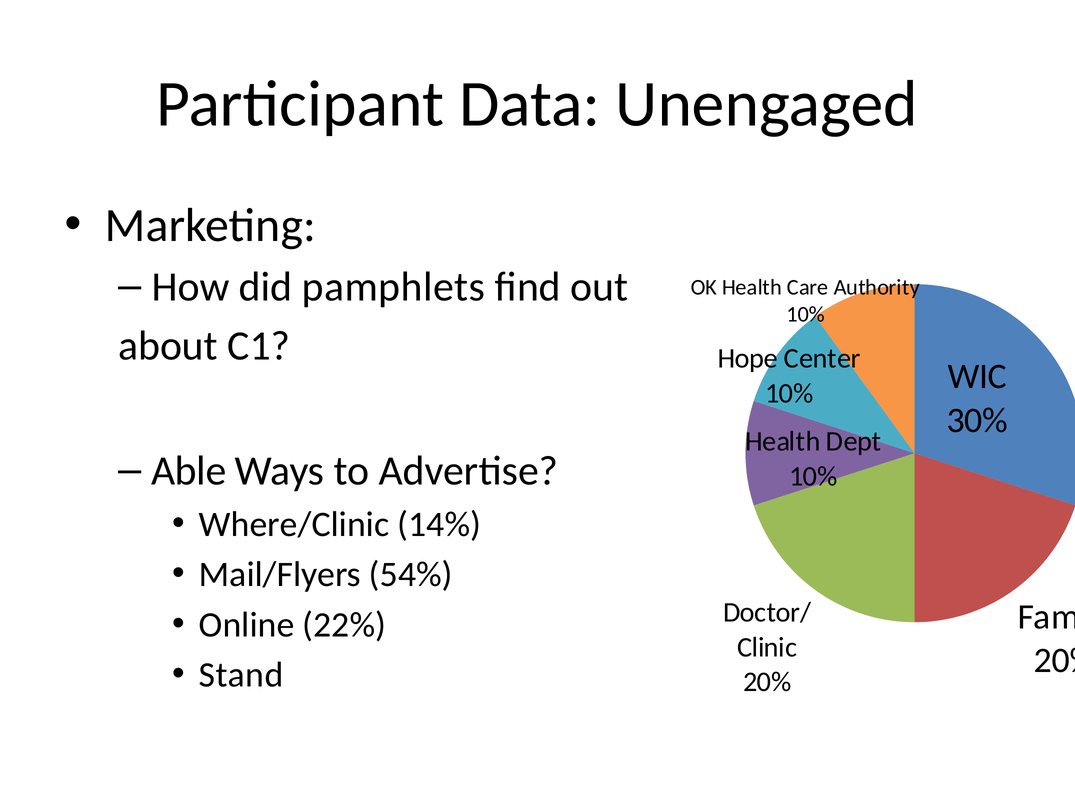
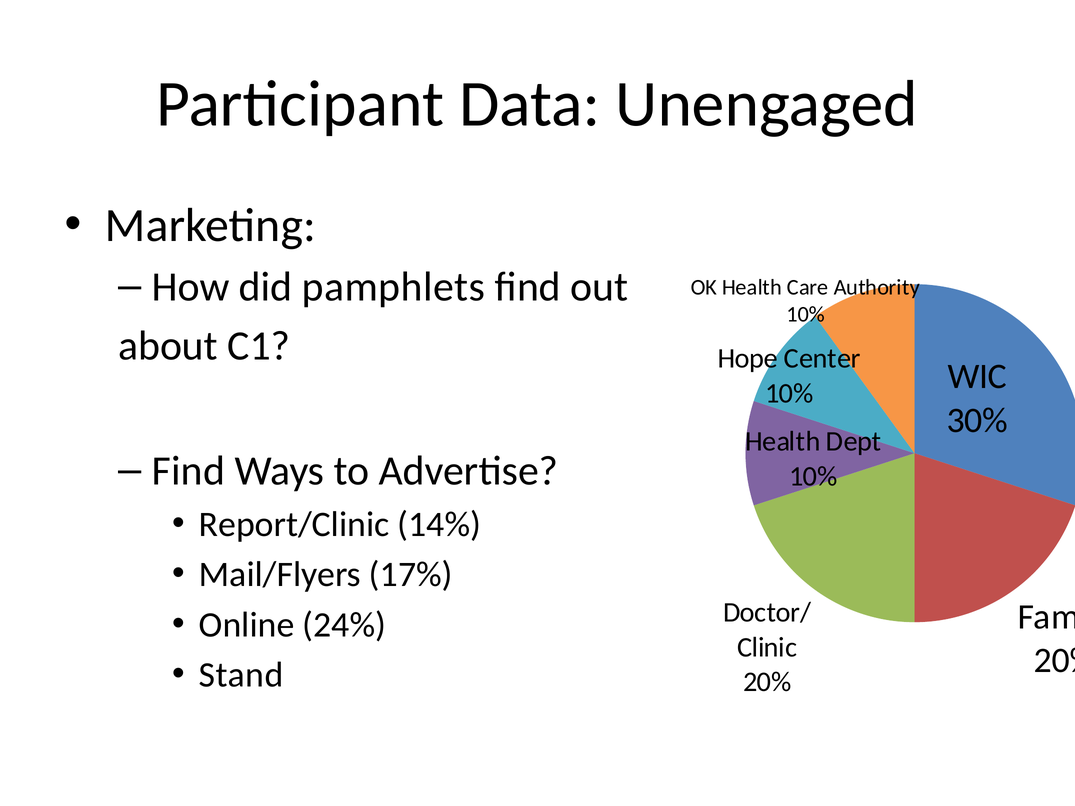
Able at (189, 471): Able -> Find
Where/Clinic: Where/Clinic -> Report/Clinic
54%: 54% -> 17%
22%: 22% -> 24%
